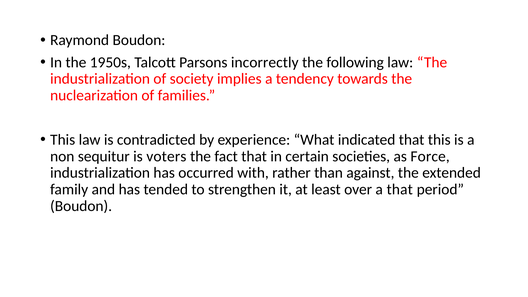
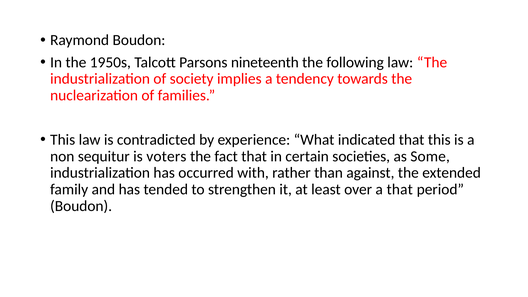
incorrectly: incorrectly -> nineteenth
Force: Force -> Some
